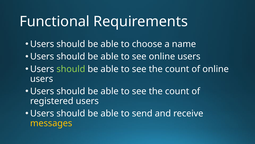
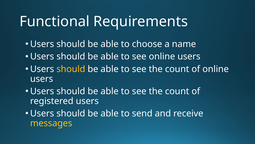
should at (71, 69) colour: light green -> yellow
